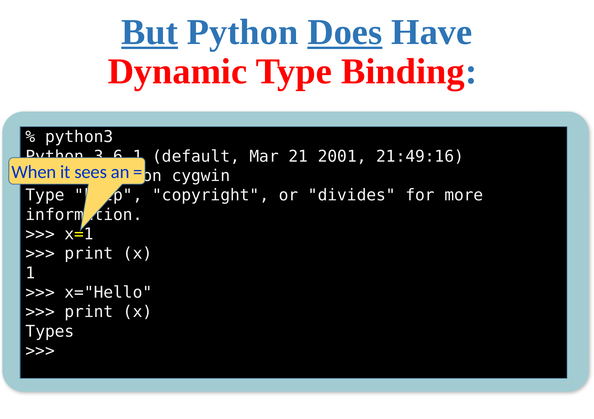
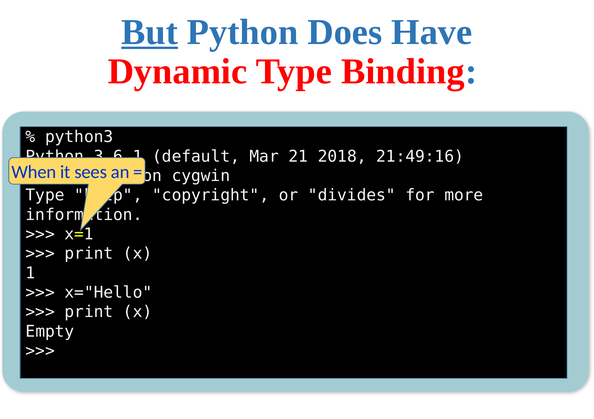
Does underline: present -> none
2001: 2001 -> 2018
Types: Types -> Empty
